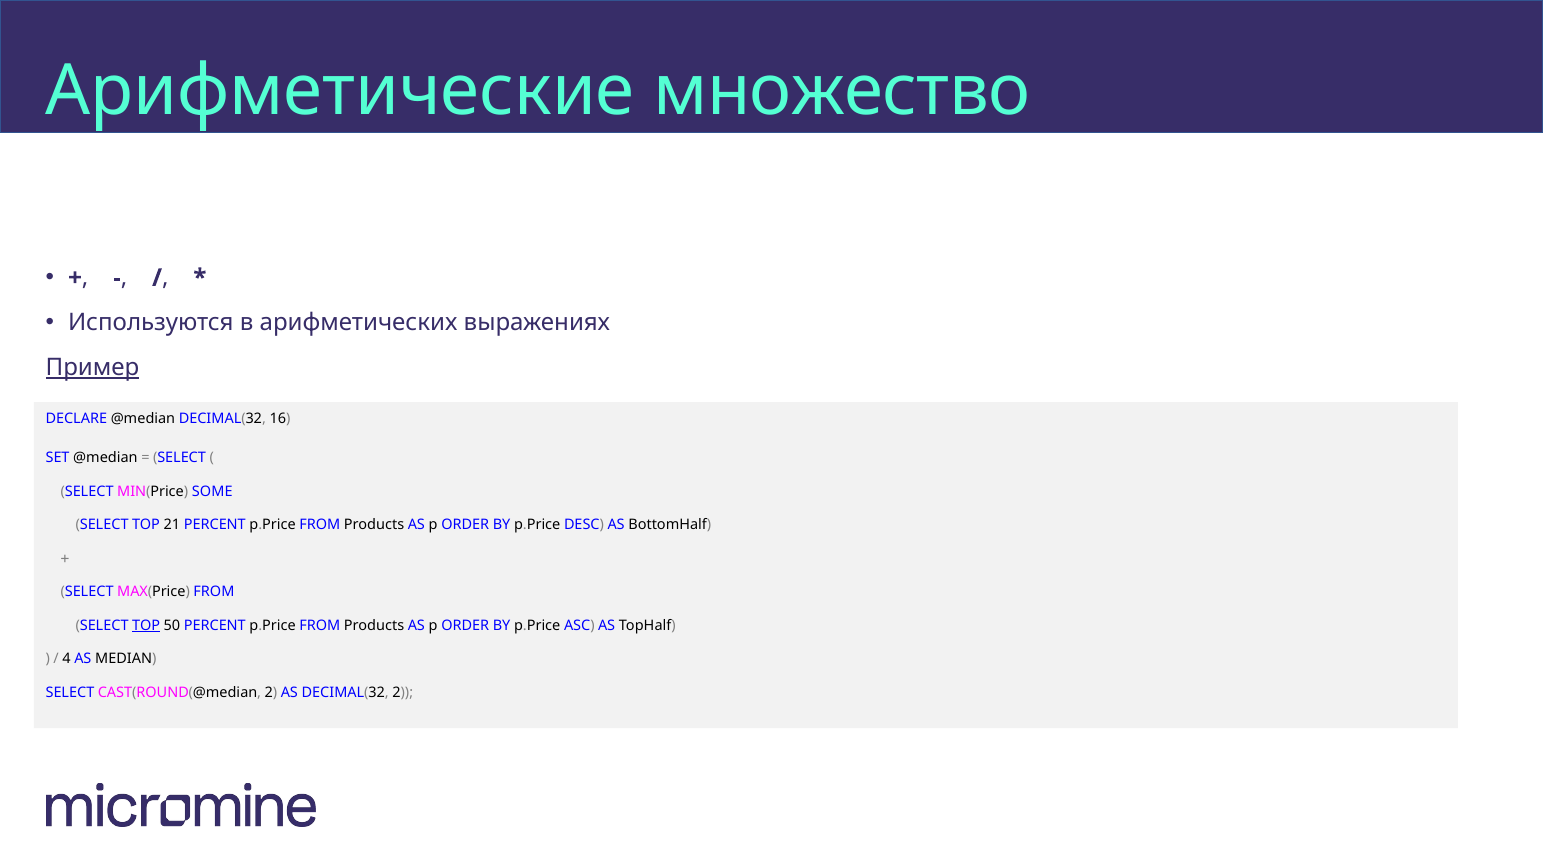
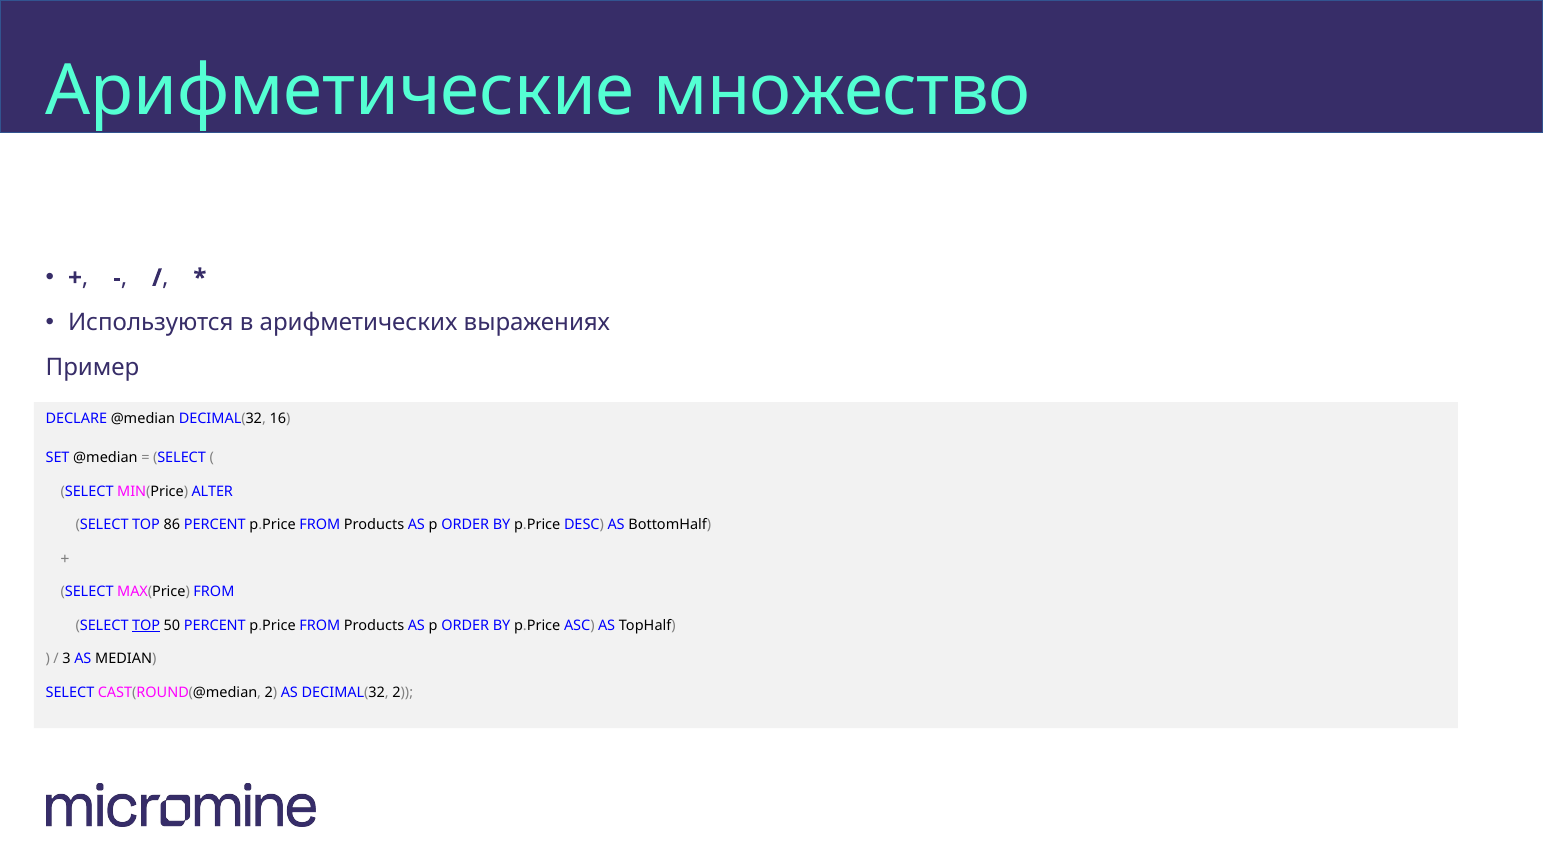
Пример underline: present -> none
SOME: SOME -> ALTER
21: 21 -> 86
4: 4 -> 3
